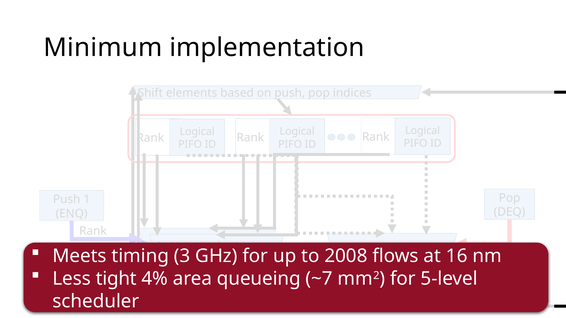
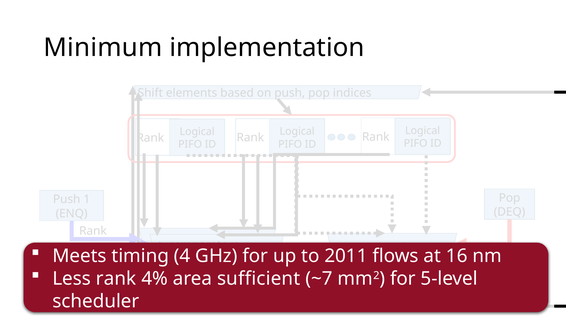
3: 3 -> 4
2008: 2008 -> 2011
tight at (116, 279): tight -> rank
queueing: queueing -> sufficient
